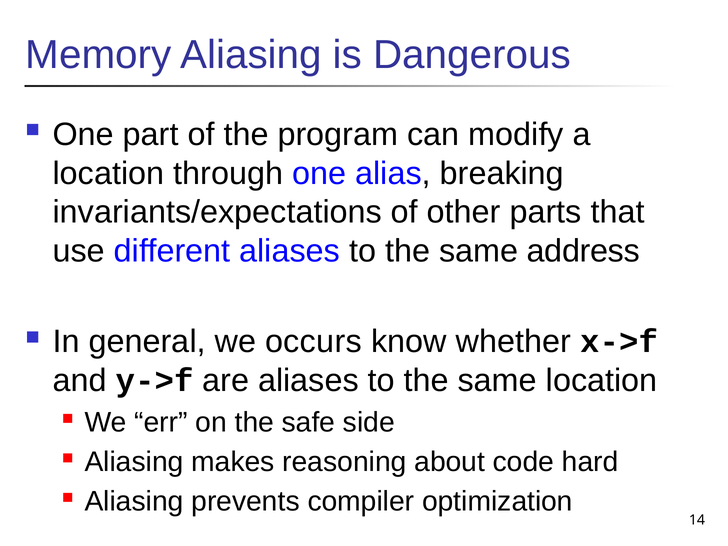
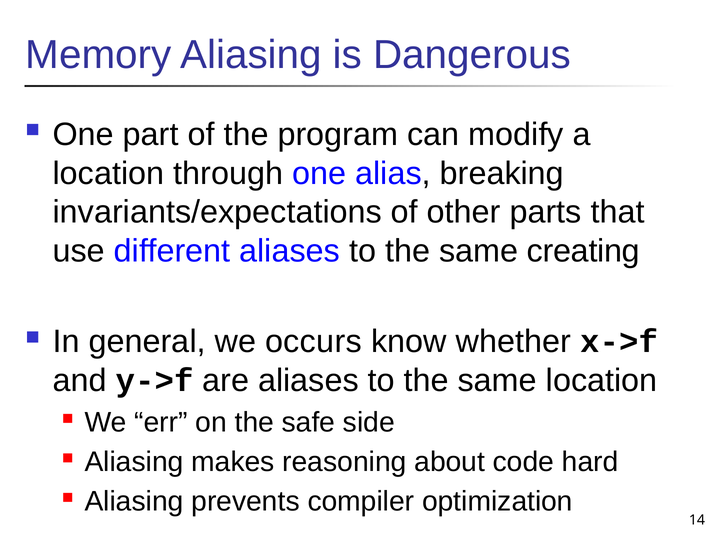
address: address -> creating
